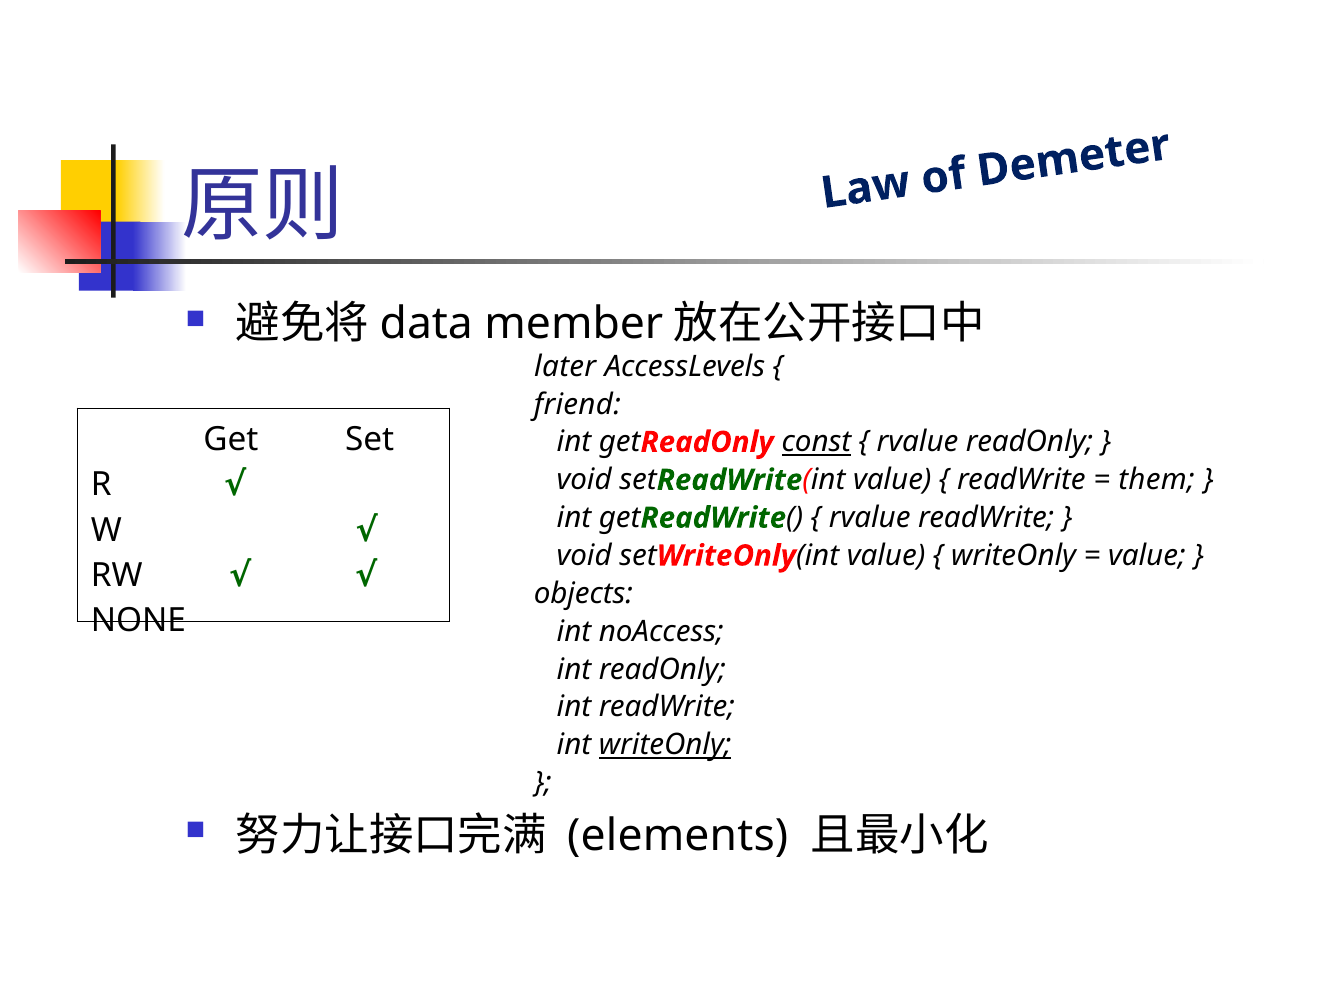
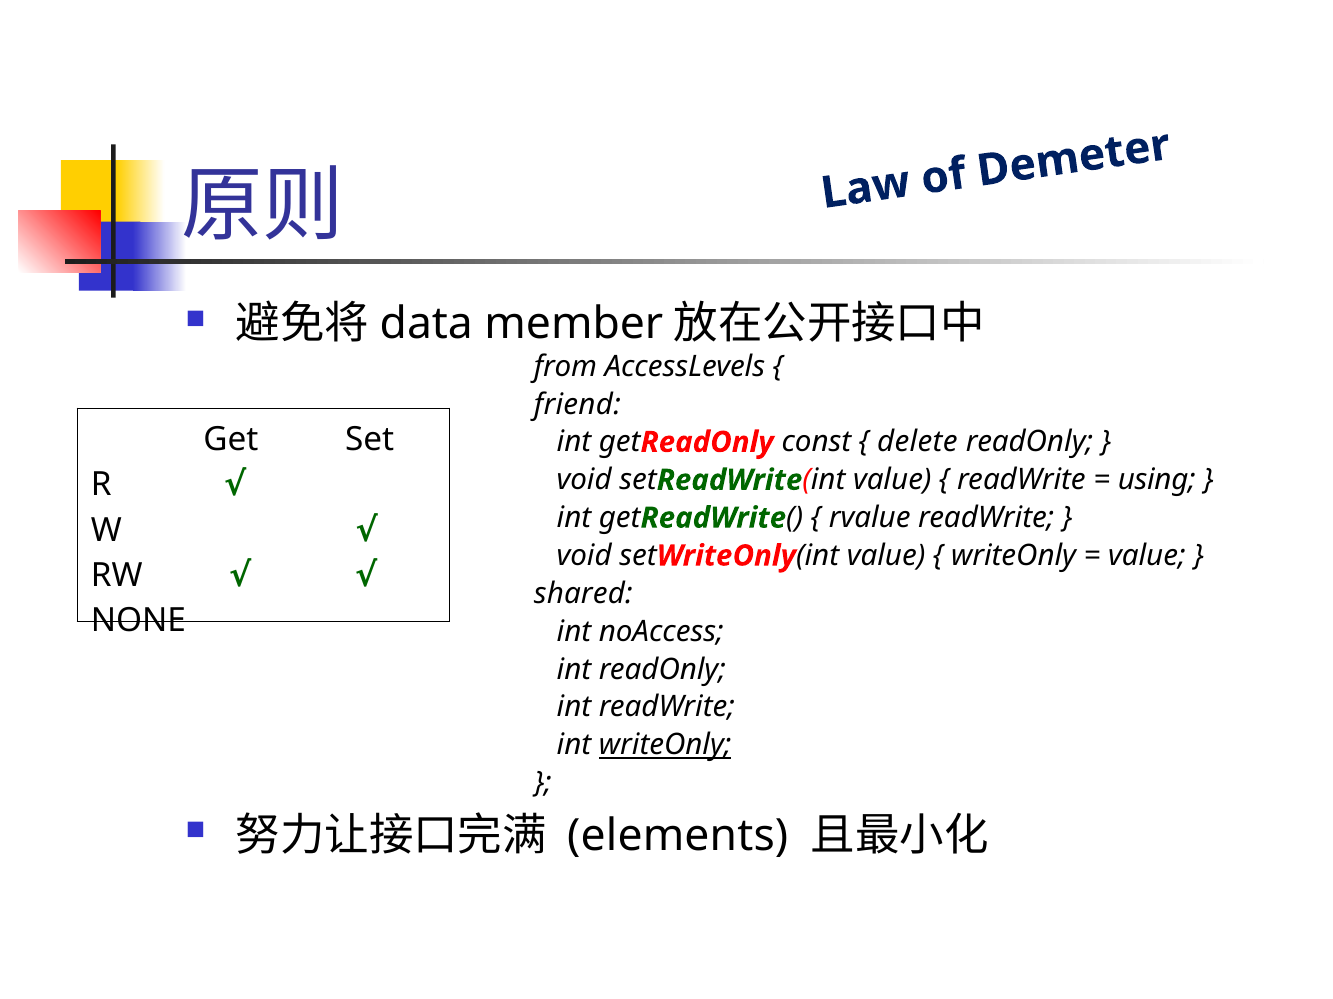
later: later -> from
const underline: present -> none
rvalue at (918, 443): rvalue -> delete
them: them -> using
objects: objects -> shared
